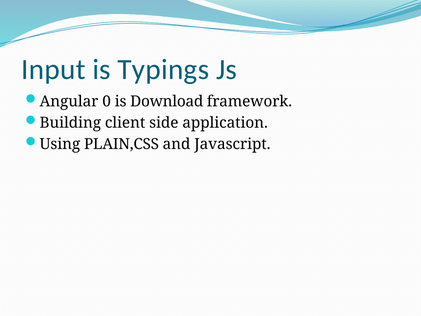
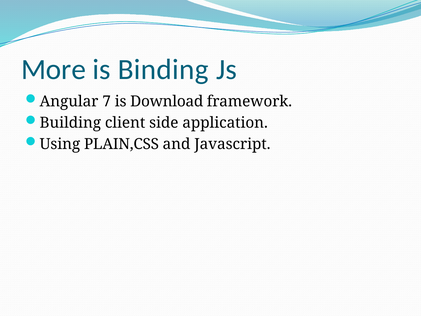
Input: Input -> More
Typings: Typings -> Binding
0: 0 -> 7
